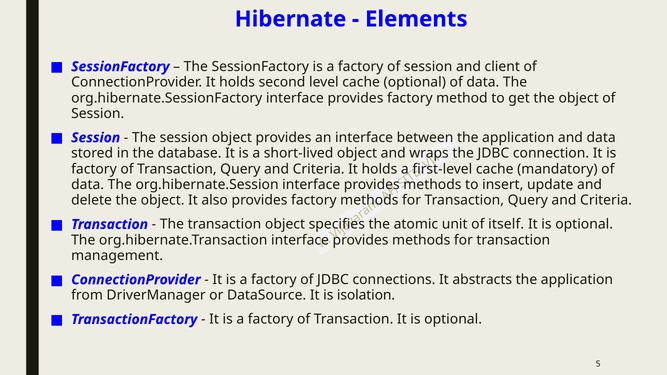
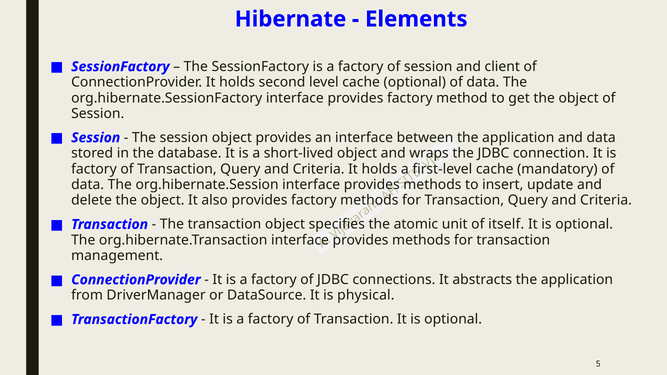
isolation: isolation -> physical
